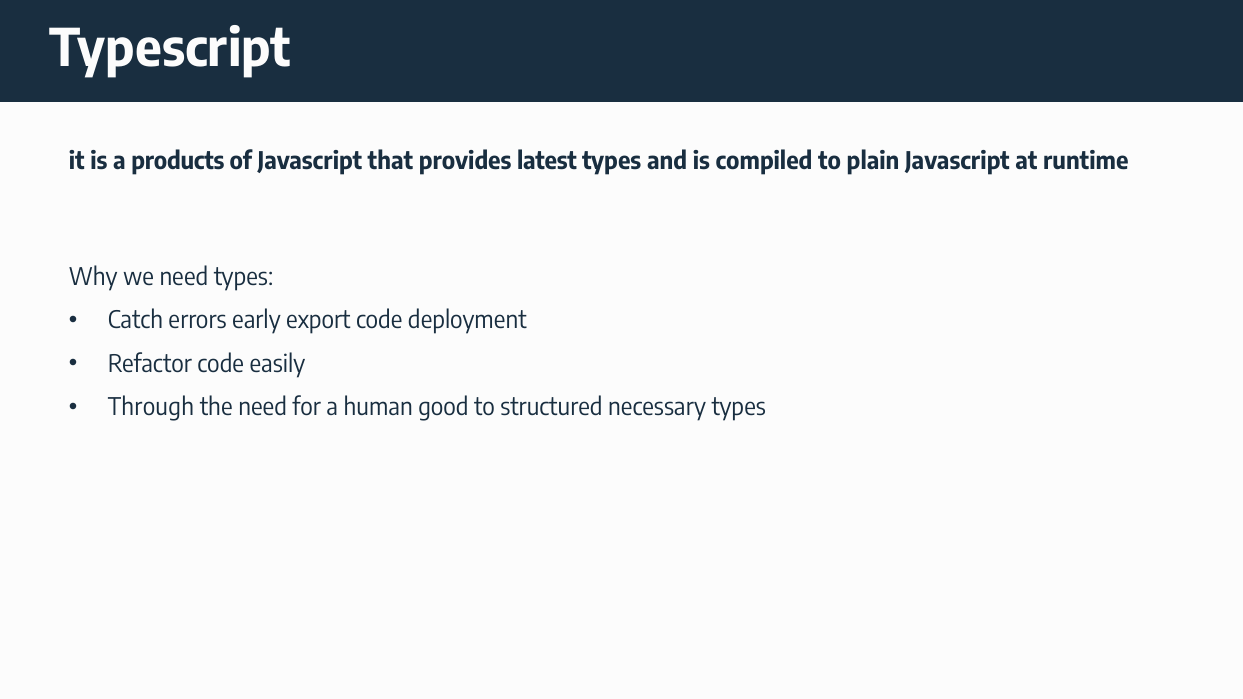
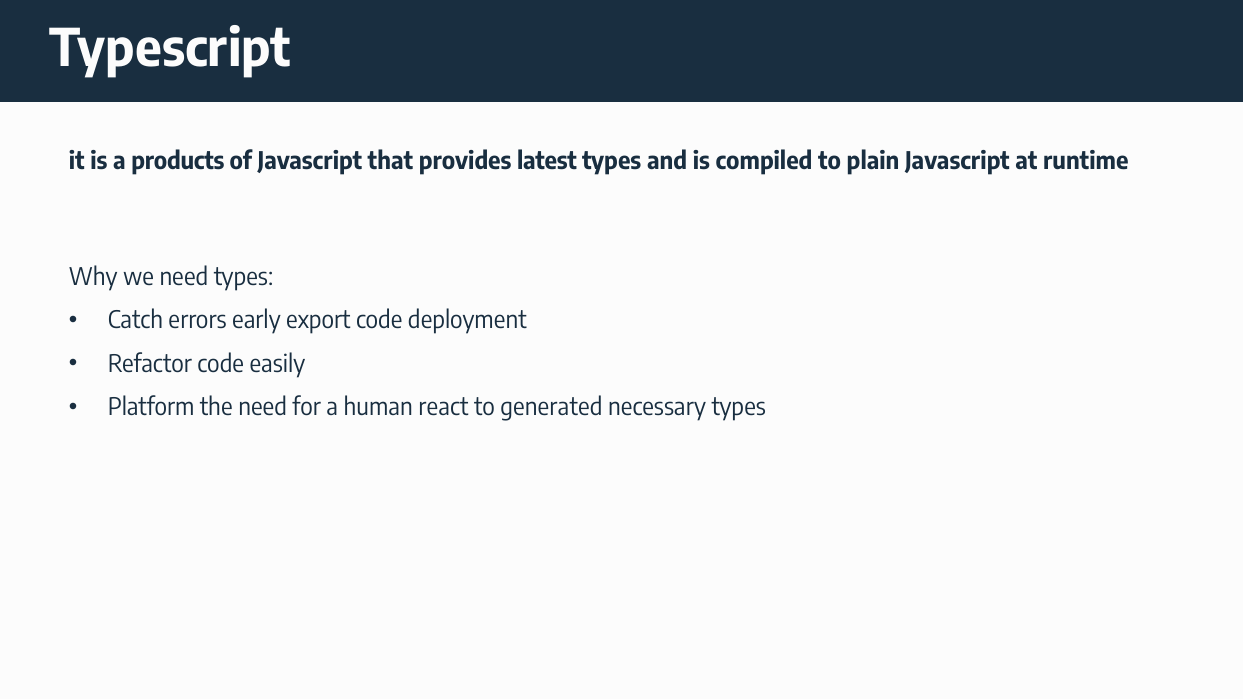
Through: Through -> Platform
good: good -> react
structured: structured -> generated
